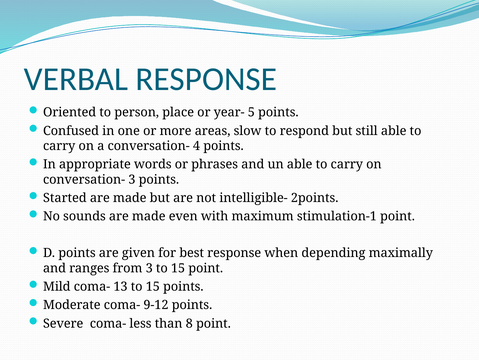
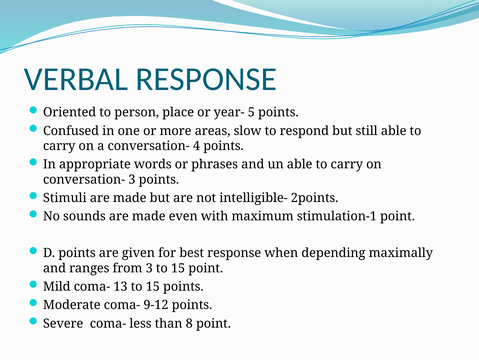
Started: Started -> Stimuli
